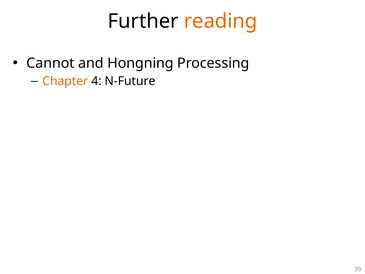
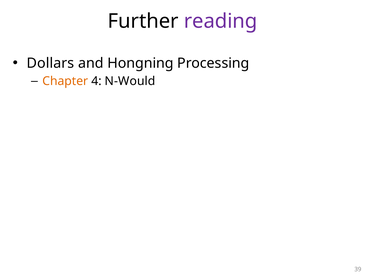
reading colour: orange -> purple
Cannot: Cannot -> Dollars
N-Future: N-Future -> N-Would
